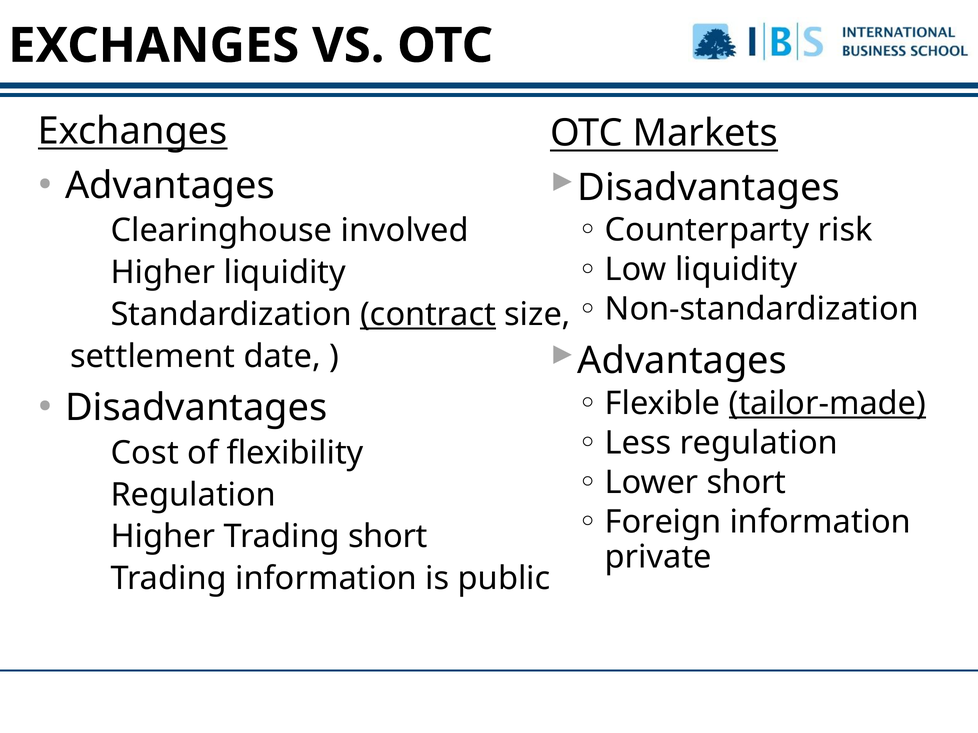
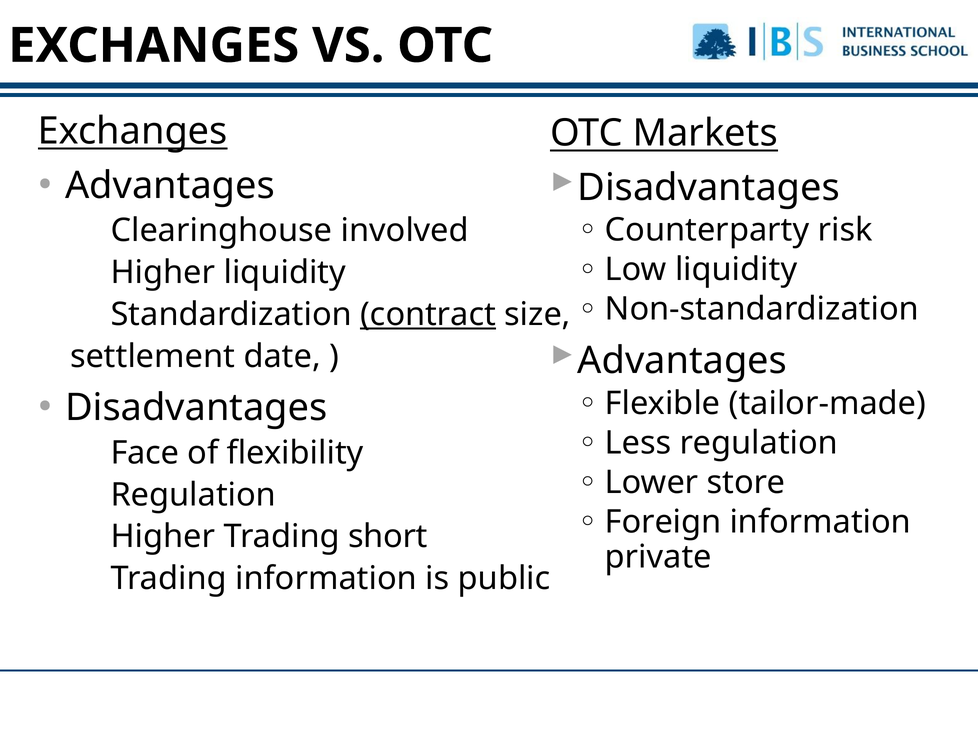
tailor-made underline: present -> none
Cost: Cost -> Face
Lower short: short -> store
